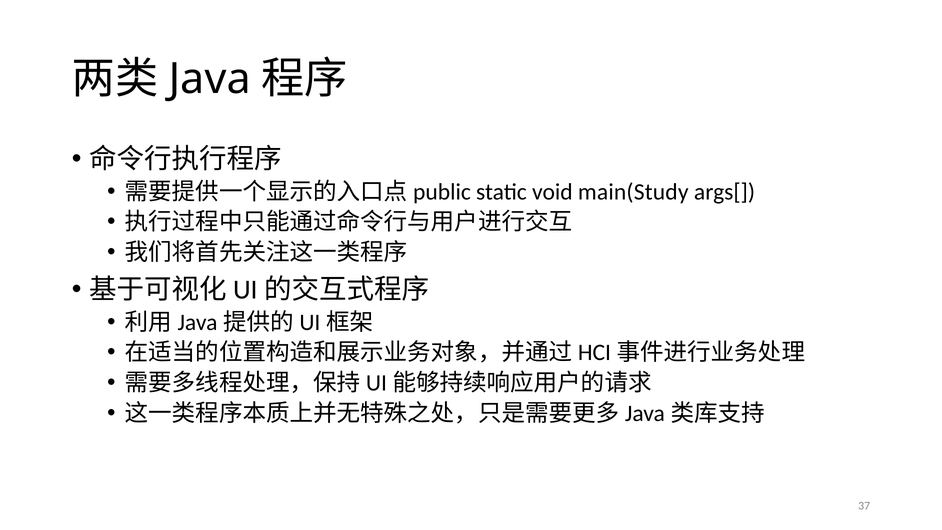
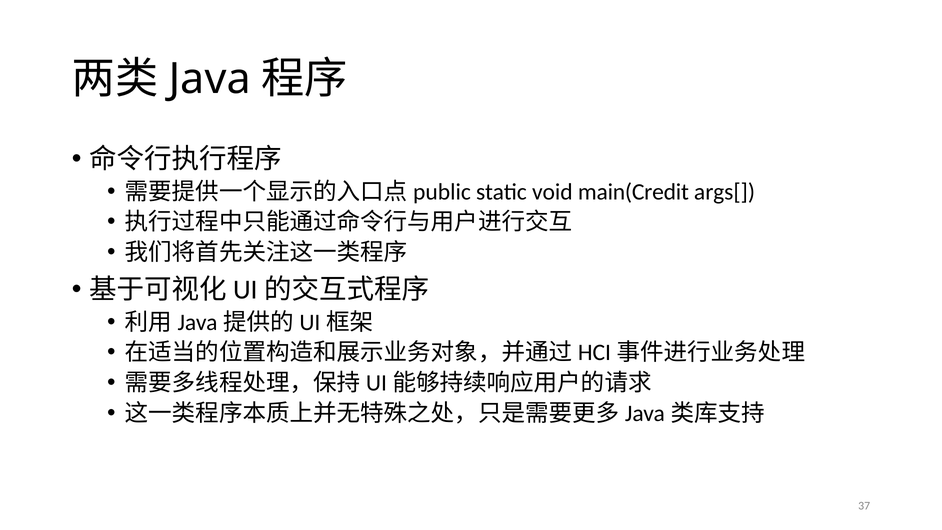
main(Study: main(Study -> main(Credit
